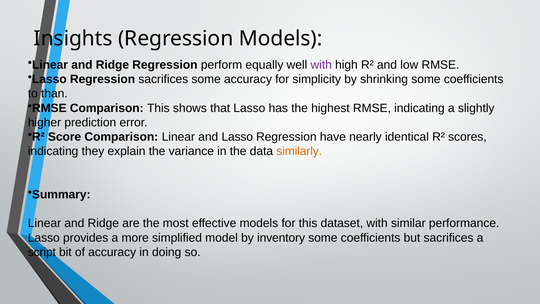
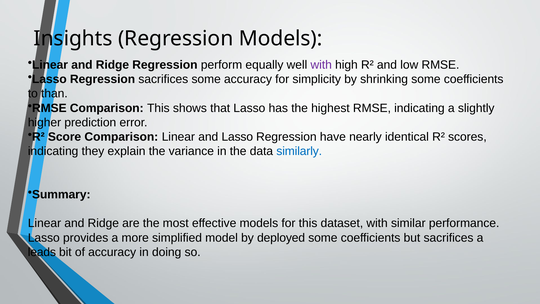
similarly colour: orange -> blue
inventory: inventory -> deployed
script: script -> leads
